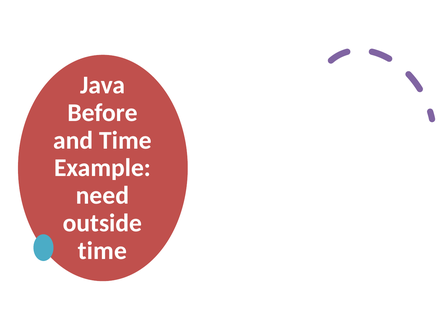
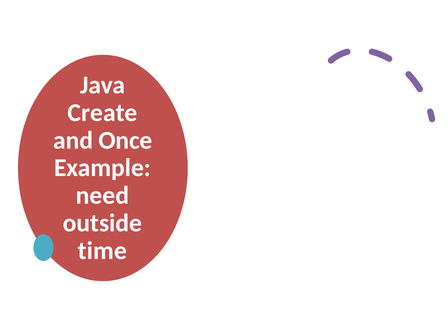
Before: Before -> Create
and Time: Time -> Once
